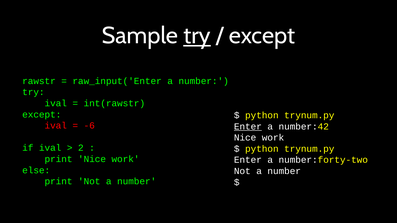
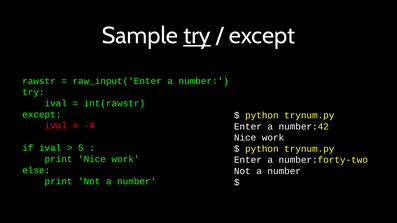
-6: -6 -> -4
Enter at (248, 127) underline: present -> none
2: 2 -> 5
